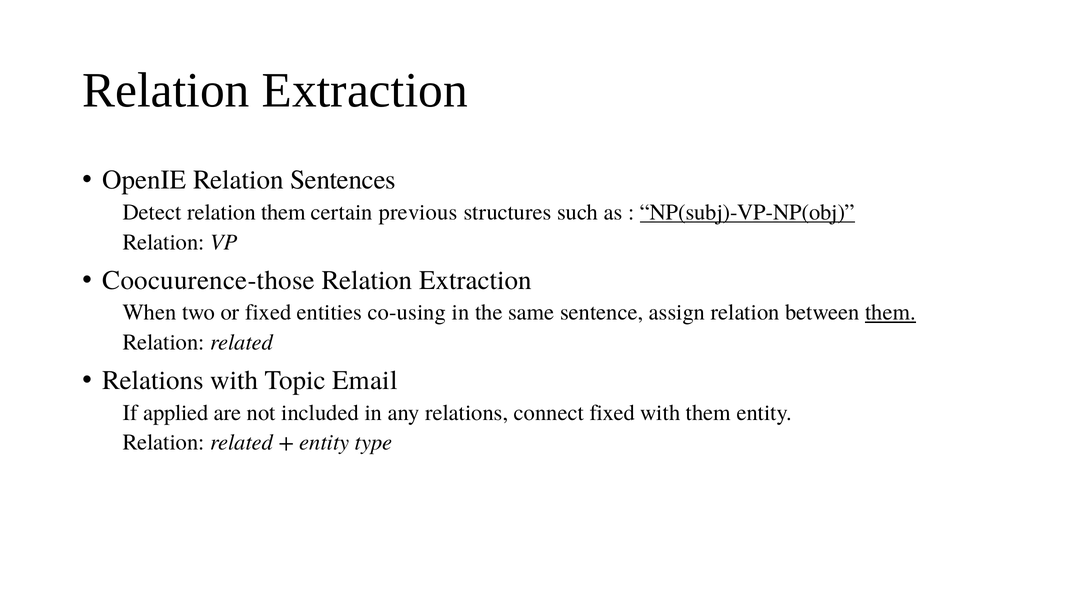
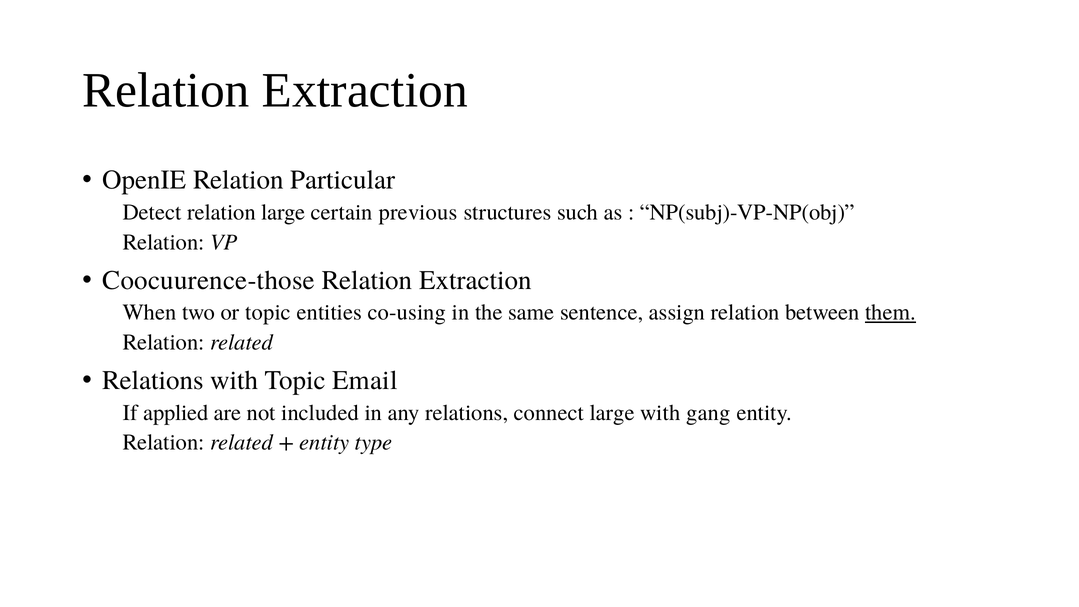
Sentences: Sentences -> Particular
relation them: them -> large
NP(subj)-VP-NP(obj underline: present -> none
or fixed: fixed -> topic
connect fixed: fixed -> large
with them: them -> gang
